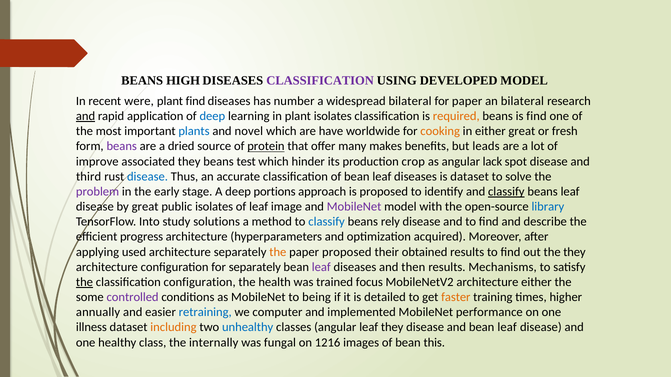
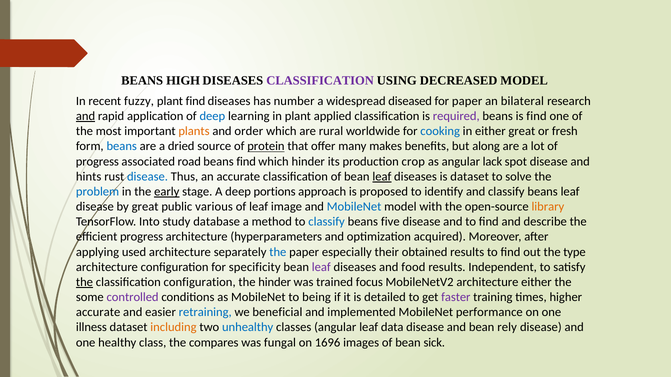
DEVELOPED: DEVELOPED -> DECREASED
were: were -> fuzzy
widespread bilateral: bilateral -> diseased
plant isolates: isolates -> applied
required colour: orange -> purple
plants colour: blue -> orange
novel: novel -> order
have: have -> rural
cooking colour: orange -> blue
beans at (122, 147) colour: purple -> blue
leads: leads -> along
improve at (97, 162): improve -> progress
associated they: they -> road
beans test: test -> find
third: third -> hints
leaf at (382, 177) underline: none -> present
problem colour: purple -> blue
early underline: none -> present
classify at (506, 192) underline: present -> none
public isolates: isolates -> various
MobileNet at (354, 207) colour: purple -> blue
library colour: blue -> orange
solutions: solutions -> database
rely: rely -> five
the at (278, 252) colour: orange -> blue
paper proposed: proposed -> especially
the they: they -> type
for separately: separately -> specificity
then: then -> food
Mechanisms: Mechanisms -> Independent
the health: health -> hinder
faster colour: orange -> purple
annually at (98, 313): annually -> accurate
computer: computer -> beneficial
leaf they: they -> data
and bean leaf: leaf -> rely
internally: internally -> compares
1216: 1216 -> 1696
this: this -> sick
